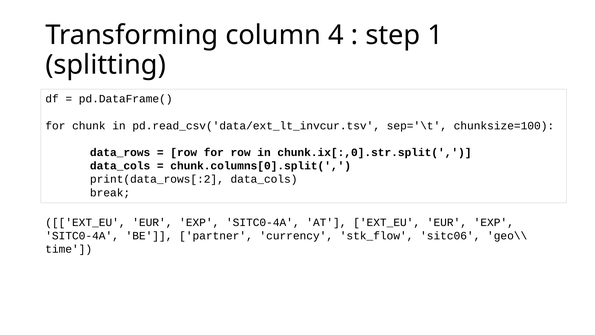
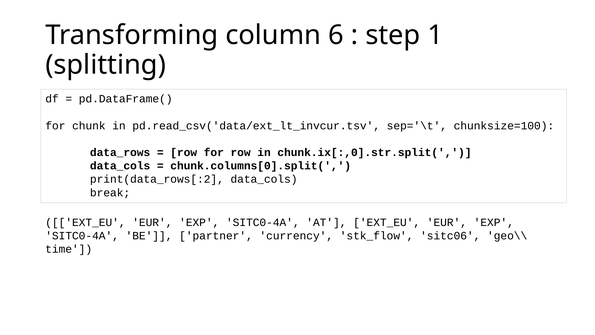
4: 4 -> 6
